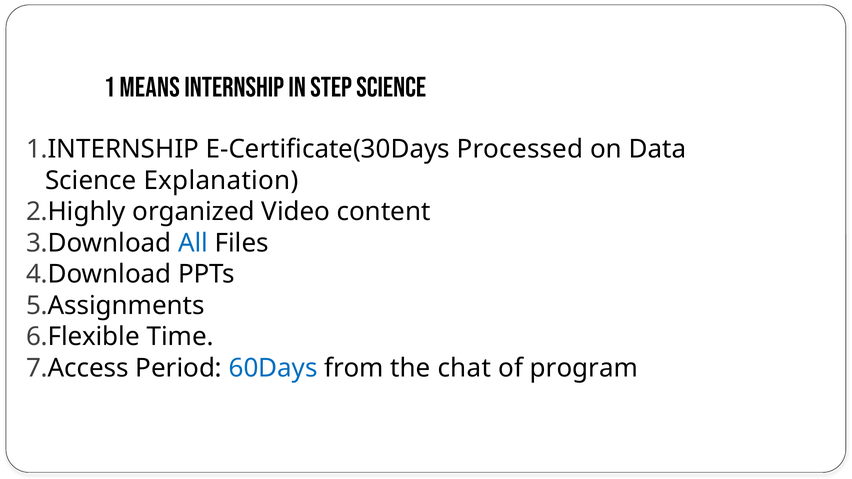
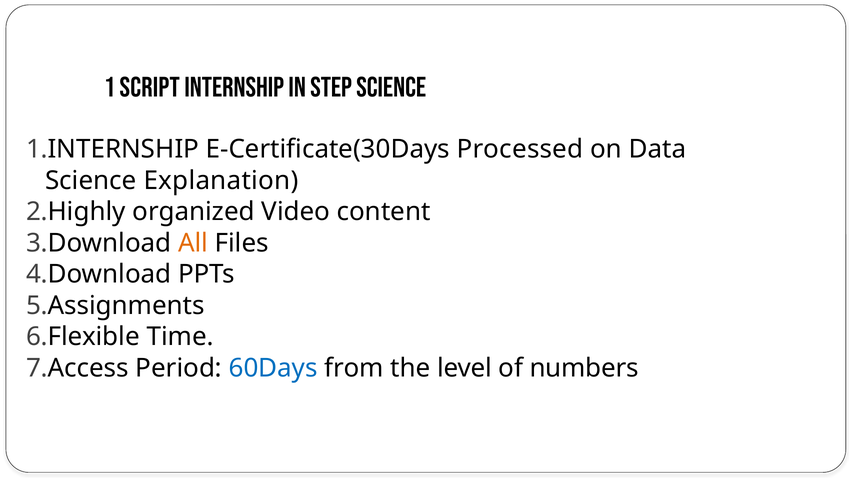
Means: Means -> Script
All colour: blue -> orange
chat: chat -> level
program: program -> numbers
